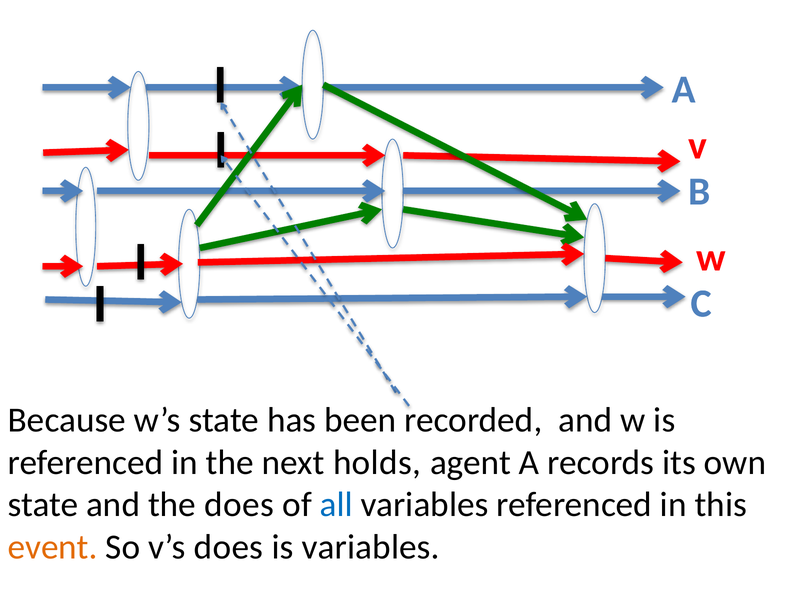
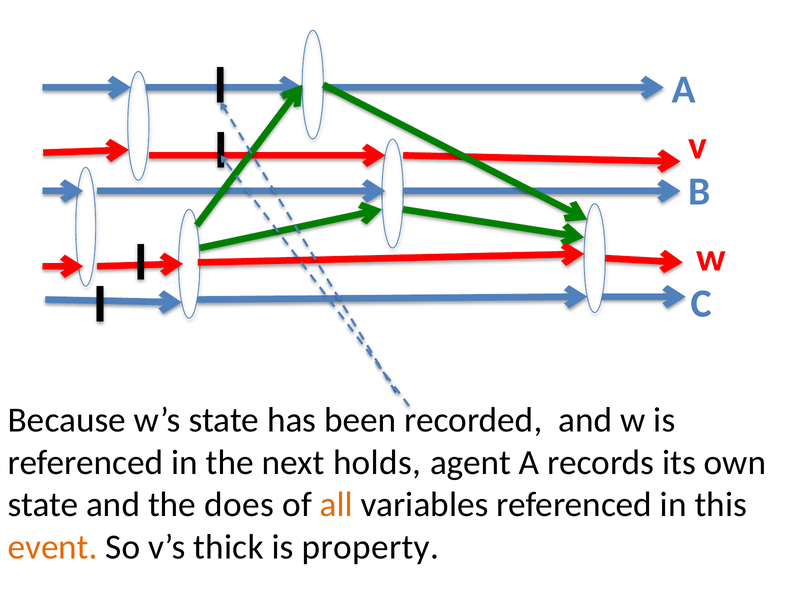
all colour: blue -> orange
v’s does: does -> thick
is variables: variables -> property
